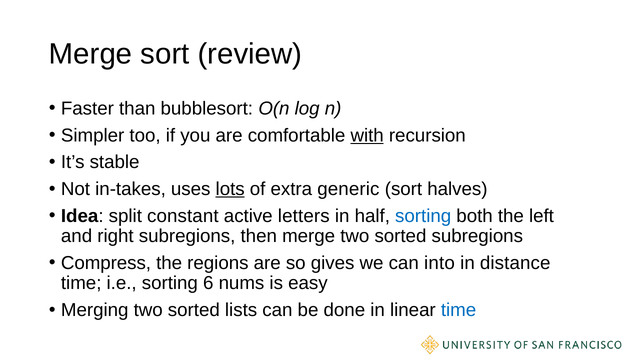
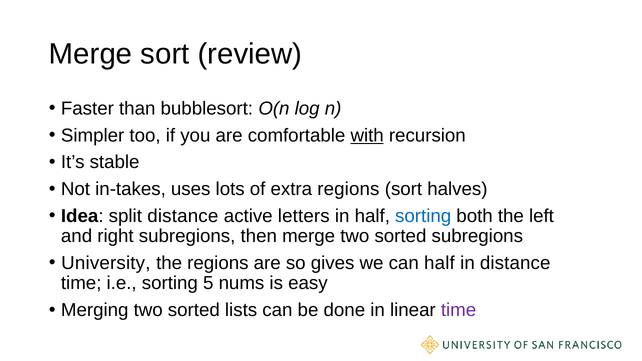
lots underline: present -> none
extra generic: generic -> regions
split constant: constant -> distance
Compress: Compress -> University
can into: into -> half
6: 6 -> 5
time at (459, 310) colour: blue -> purple
